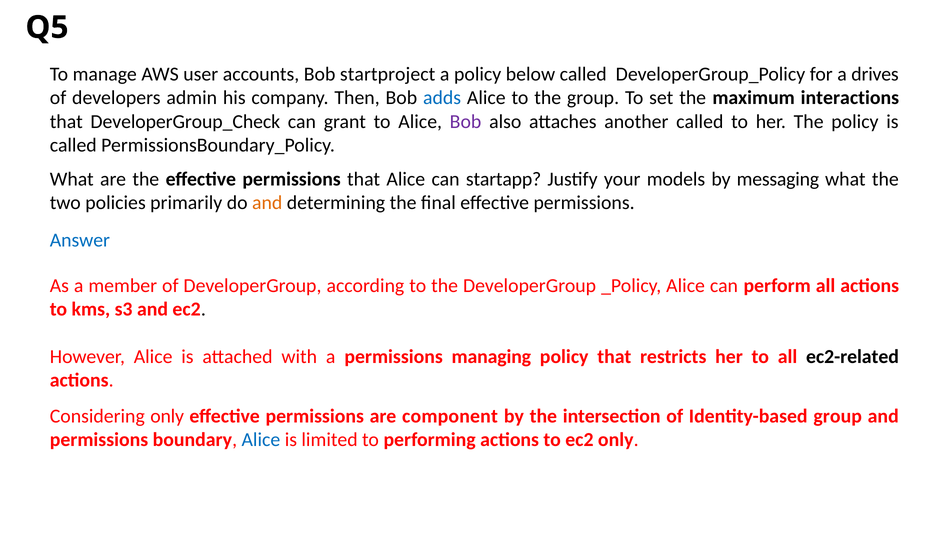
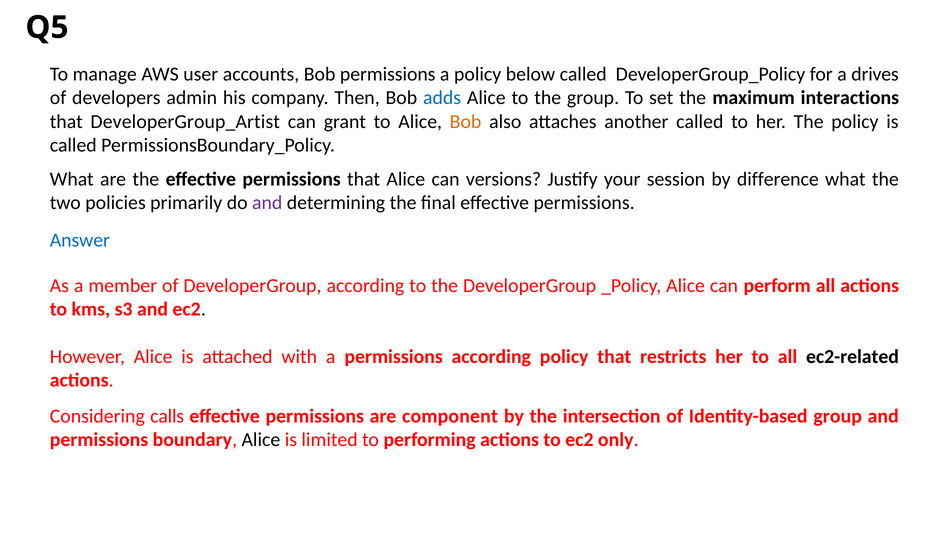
Bob startproject: startproject -> permissions
DeveloperGroup_Check: DeveloperGroup_Check -> DeveloperGroup_Artist
Bob at (466, 122) colour: purple -> orange
startapp: startapp -> versions
models: models -> session
messaging: messaging -> difference
and at (267, 203) colour: orange -> purple
permissions managing: managing -> according
Considering only: only -> calls
Alice at (261, 440) colour: blue -> black
